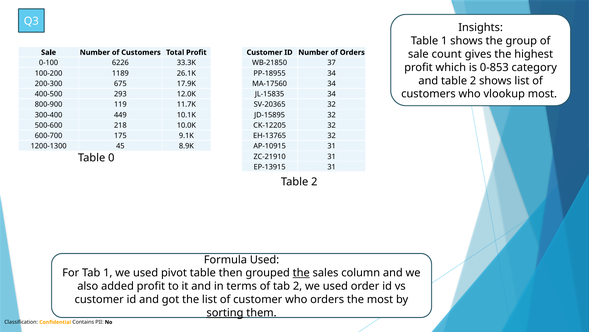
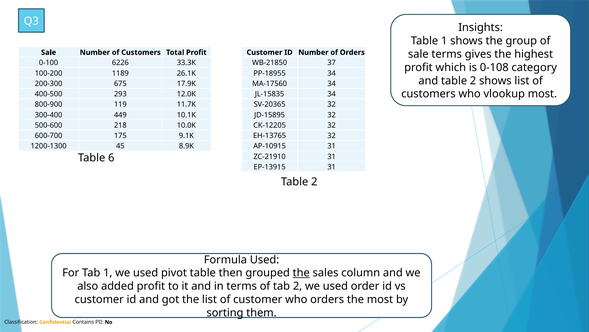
sale count: count -> terms
0-853: 0-853 -> 0-108
0: 0 -> 6
sorting underline: present -> none
